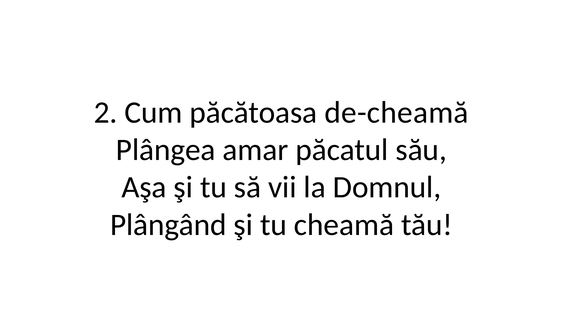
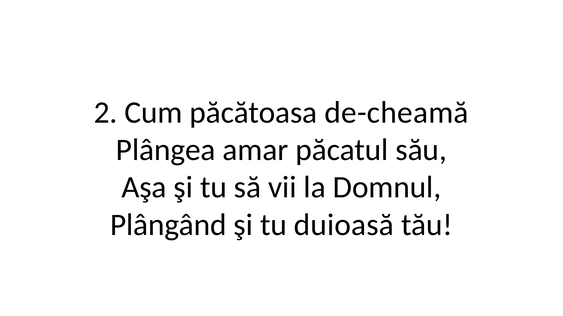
cheamă: cheamă -> duioasă
